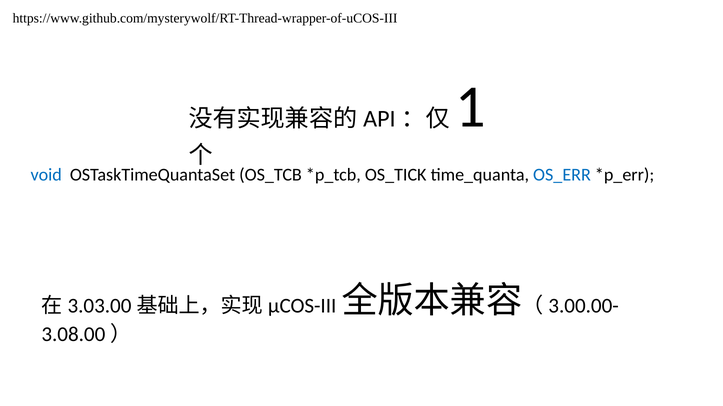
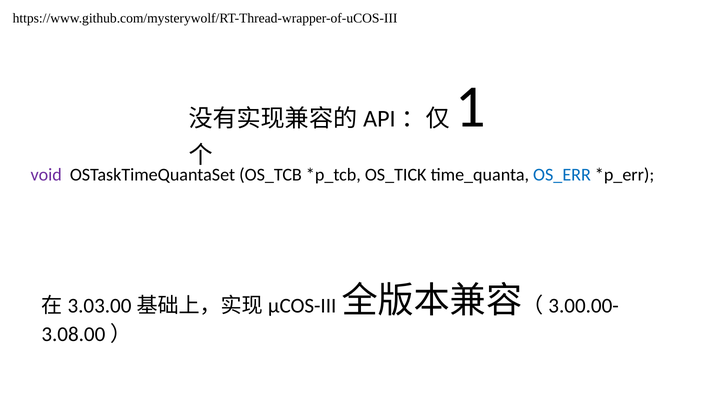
void colour: blue -> purple
